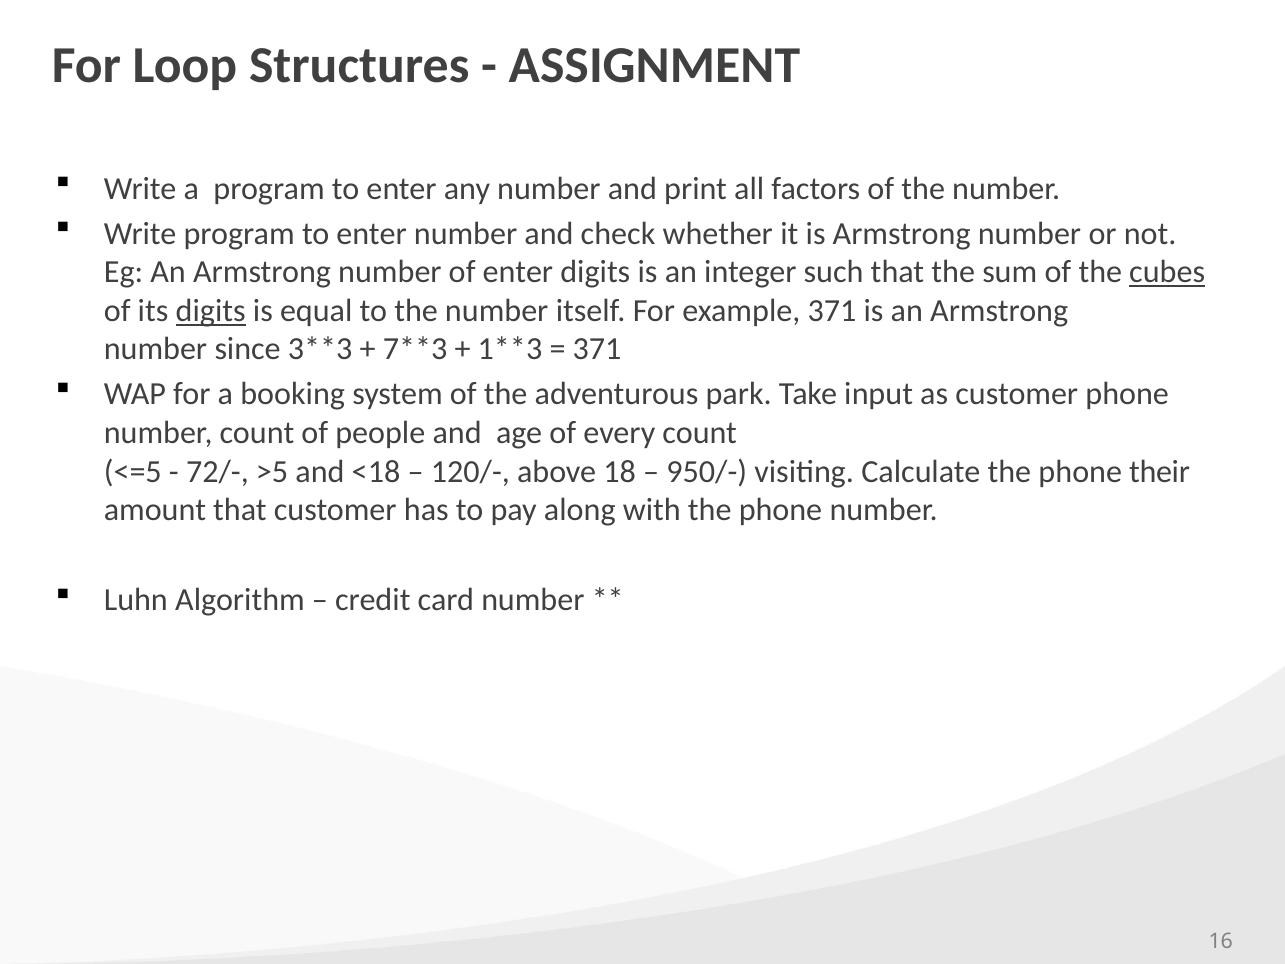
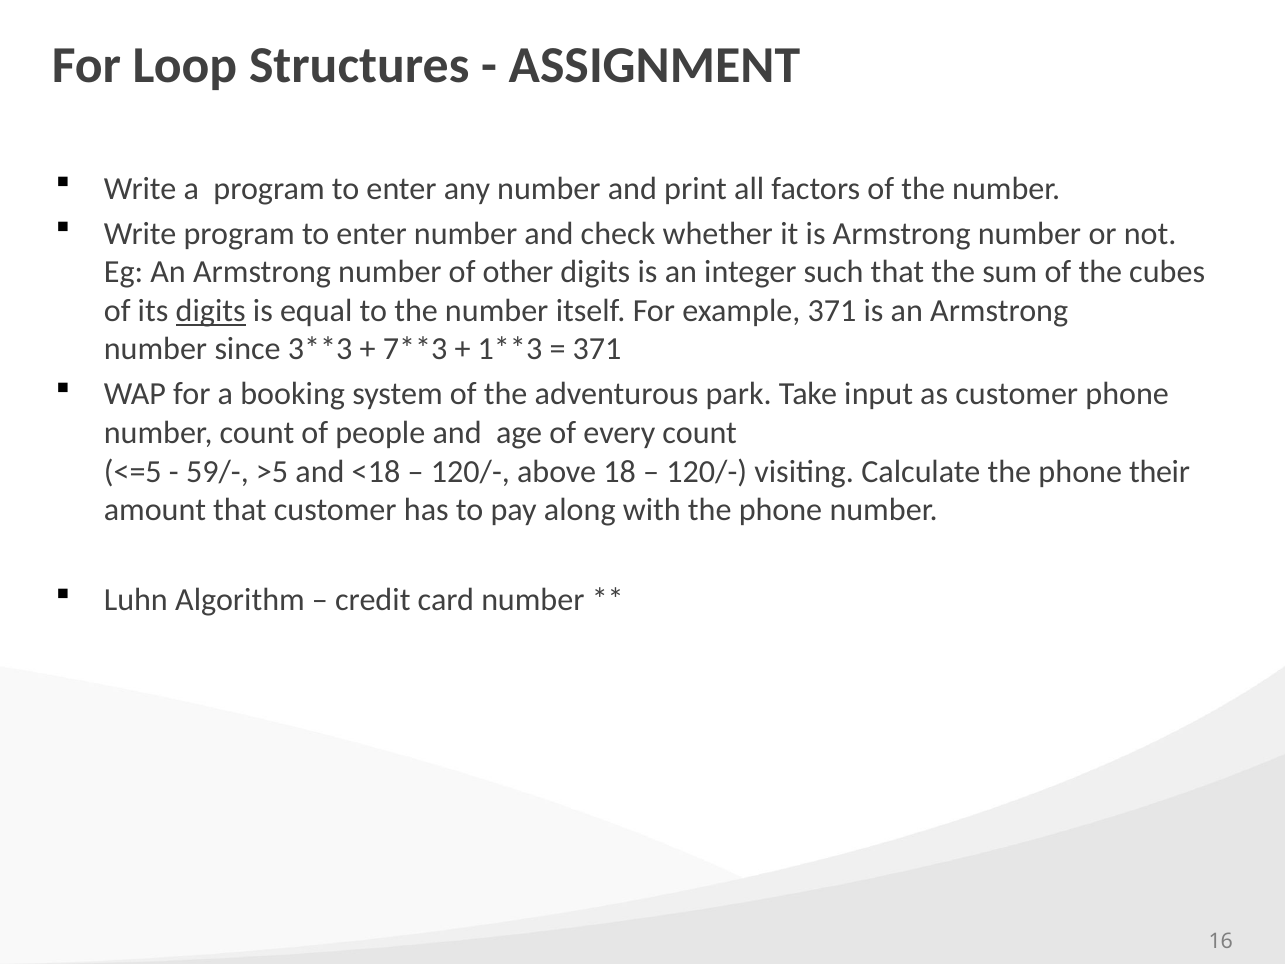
of enter: enter -> other
cubes underline: present -> none
72/-: 72/- -> 59/-
950/- at (707, 471): 950/- -> 120/-
